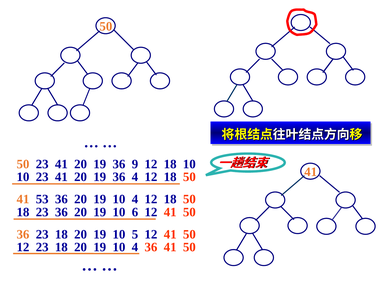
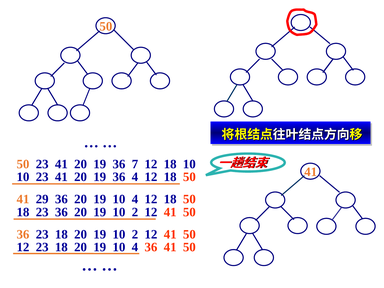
9: 9 -> 7
53: 53 -> 29
6 at (135, 212): 6 -> 2
5 at (135, 234): 5 -> 2
